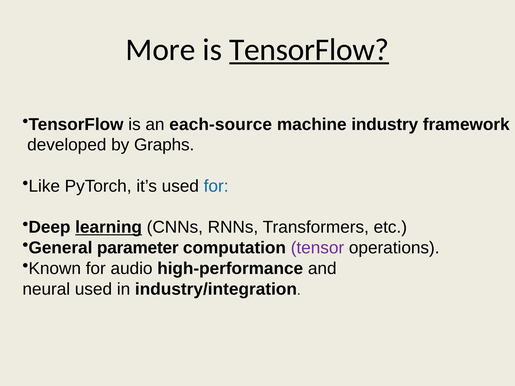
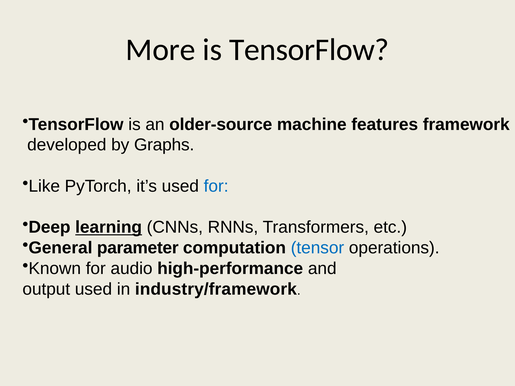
TensorFlow at (309, 50) underline: present -> none
each-source: each-source -> older-source
industry: industry -> features
tensor colour: purple -> blue
neural: neural -> output
industry/integration: industry/integration -> industry/framework
